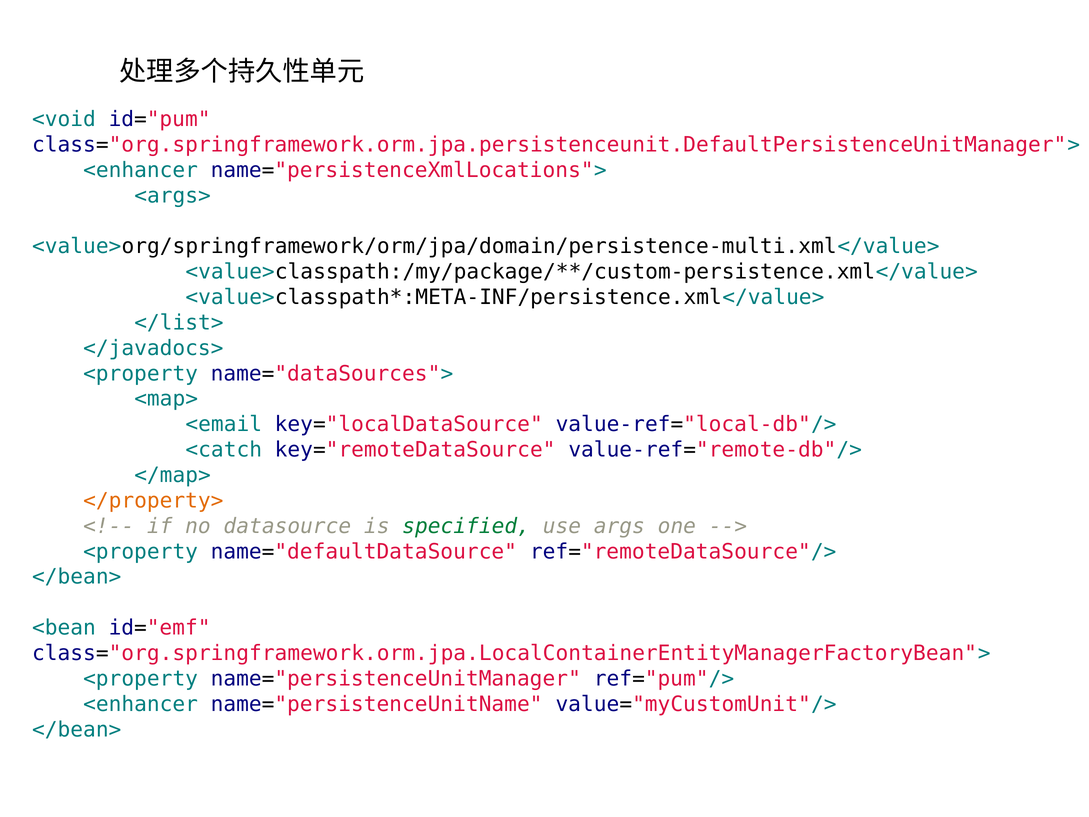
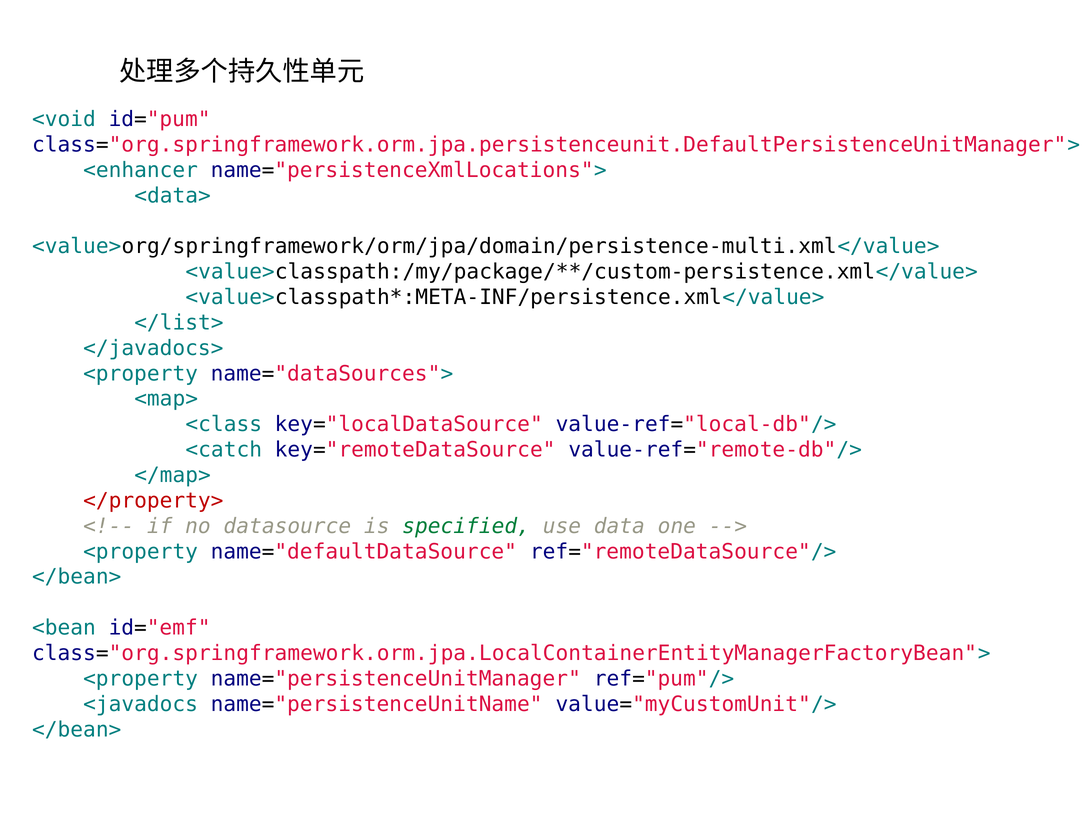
<args>: <args> -> <data>
<email: <email -> <class
</property> colour: orange -> red
args: args -> data
<enhancer at (141, 704): <enhancer -> <javadocs
